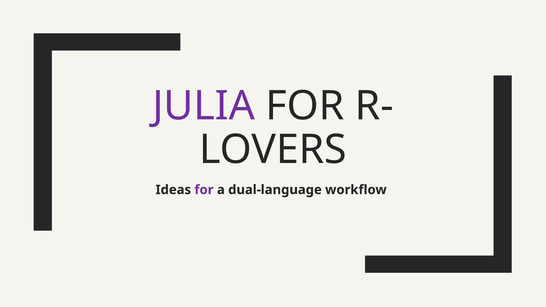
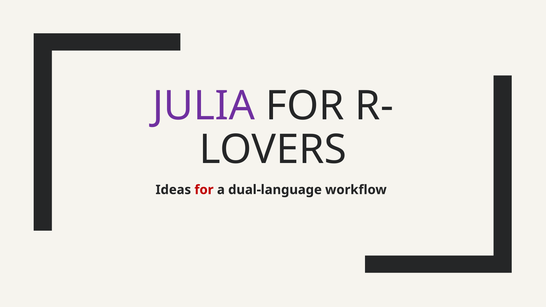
for at (204, 190) colour: purple -> red
